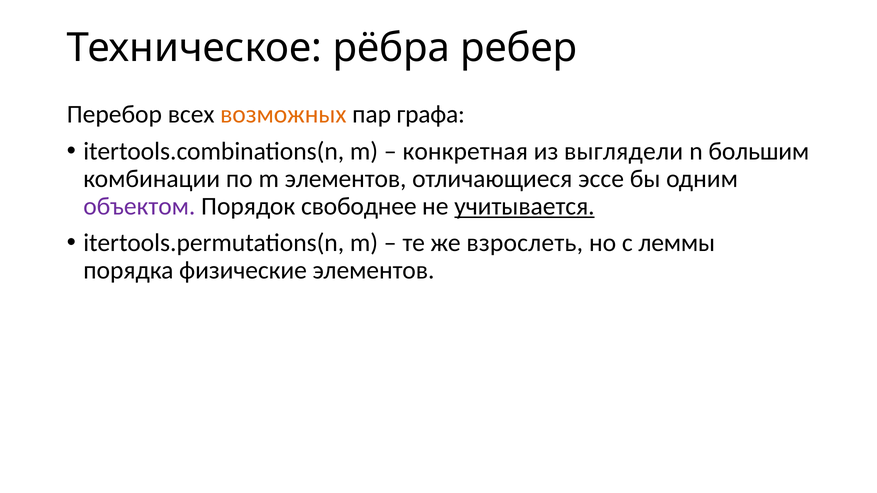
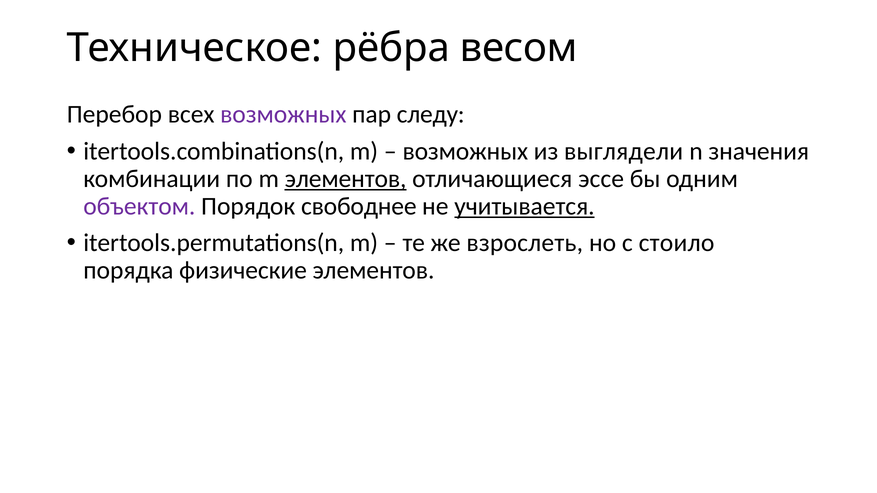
ребер: ребер -> весом
возможных at (283, 115) colour: orange -> purple
графа: графа -> следу
конкретная at (465, 151): конкретная -> возможных
большим: большим -> значения
элементов at (346, 179) underline: none -> present
леммы: леммы -> стоило
